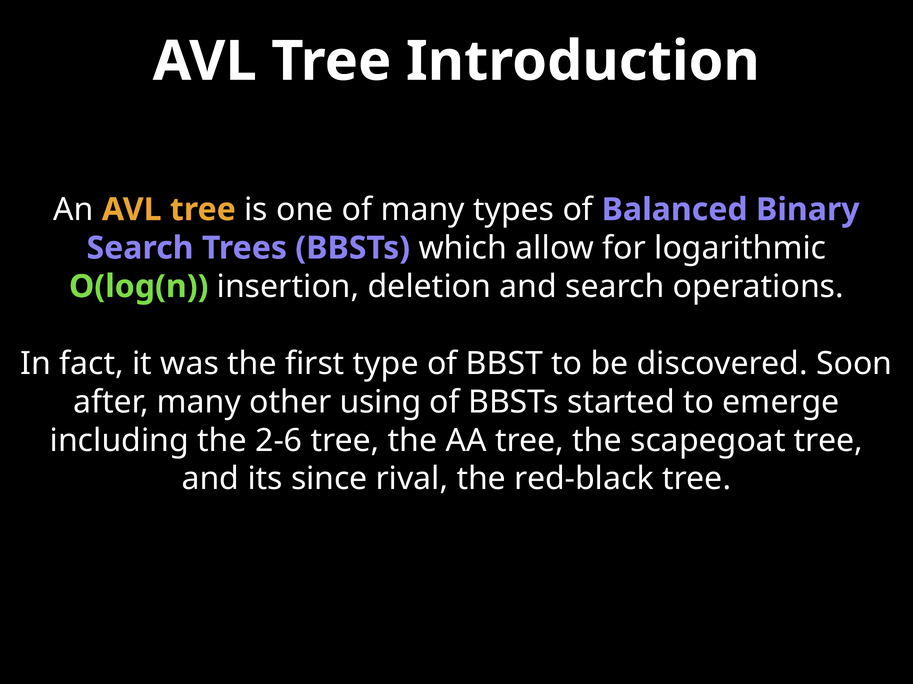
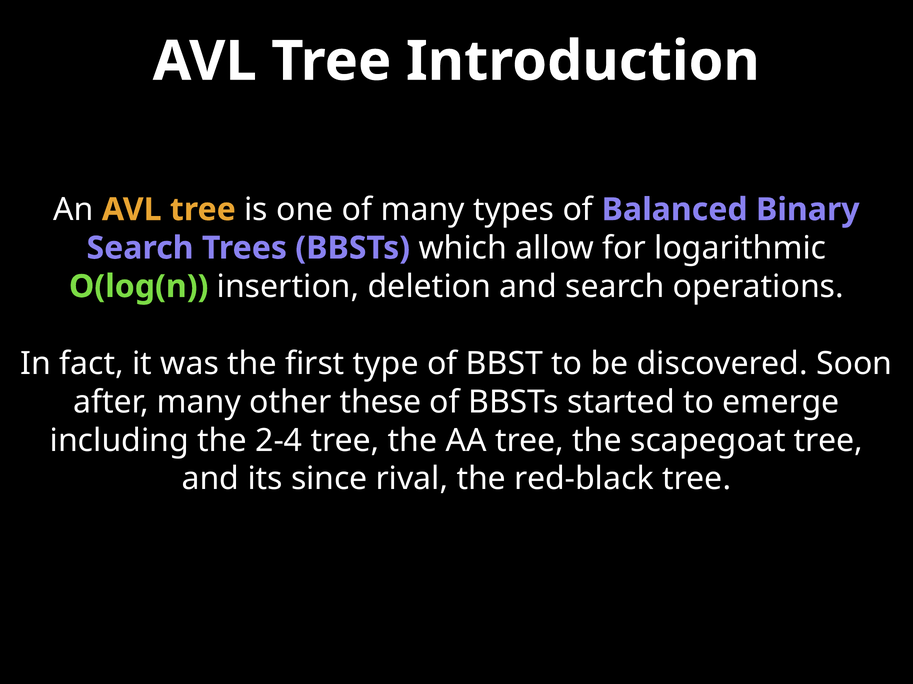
using: using -> these
2-6: 2-6 -> 2-4
